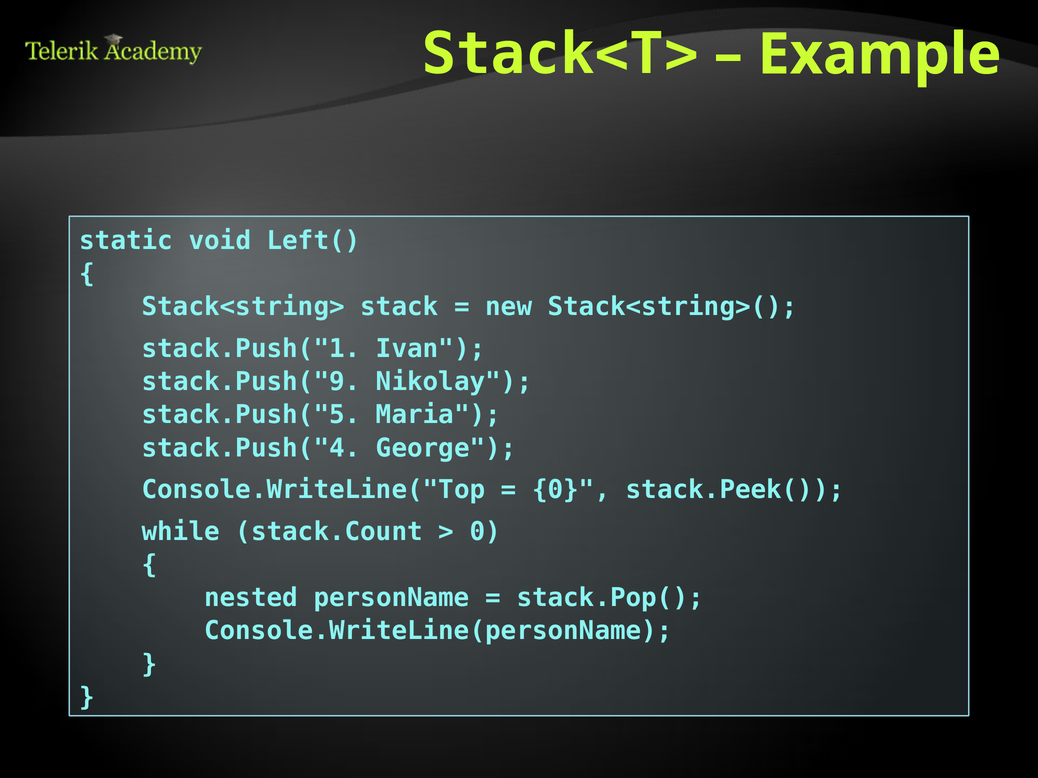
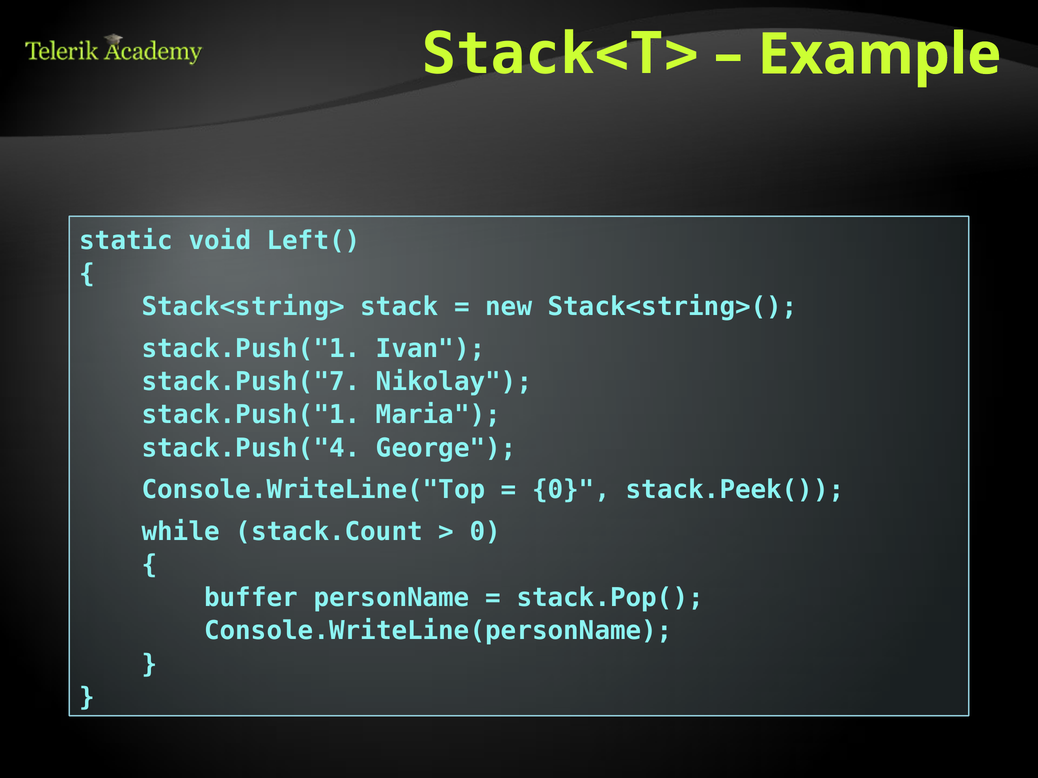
stack.Push("9: stack.Push("9 -> stack.Push("7
stack.Push("5 at (251, 415): stack.Push("5 -> stack.Push("1
nested: nested -> buffer
